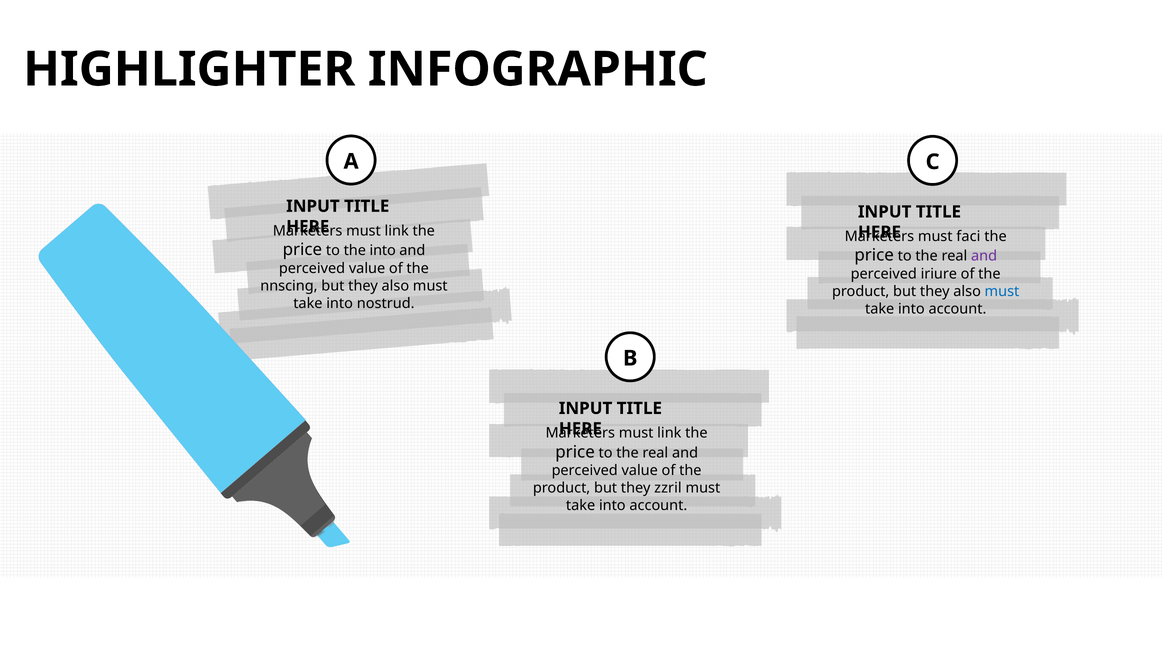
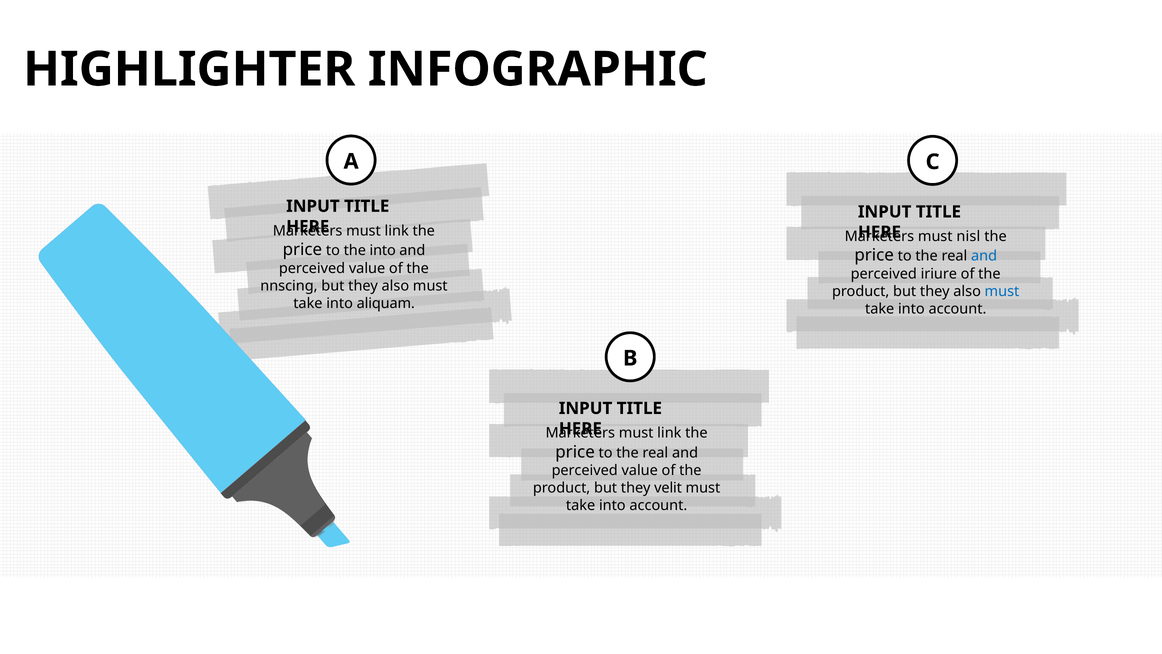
faci: faci -> nisl
and at (984, 256) colour: purple -> blue
nostrud: nostrud -> aliquam
zzril: zzril -> velit
